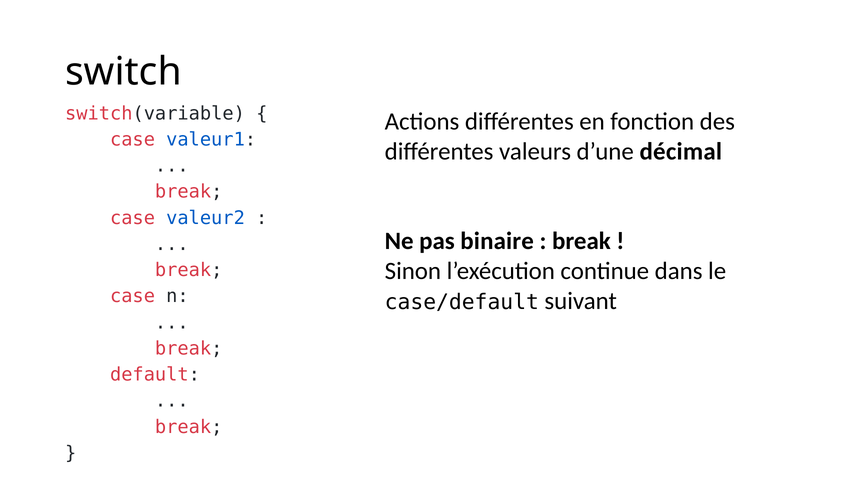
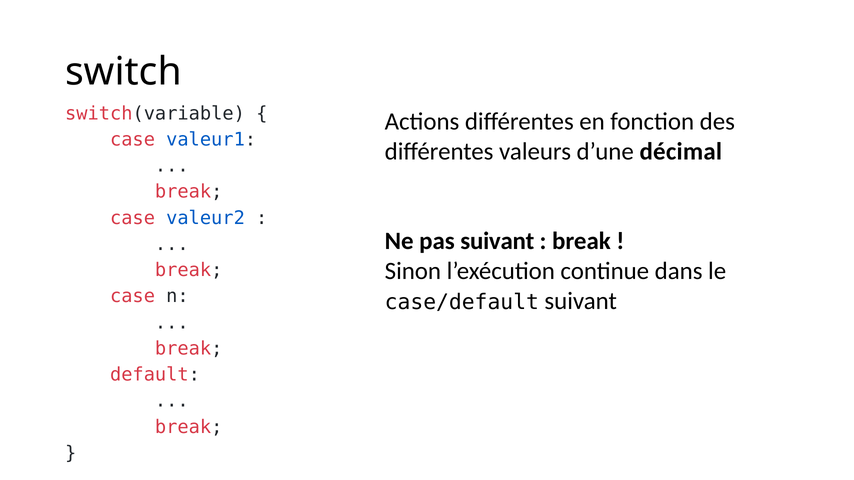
pas binaire: binaire -> suivant
